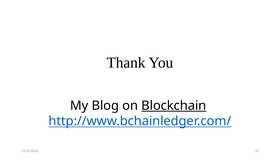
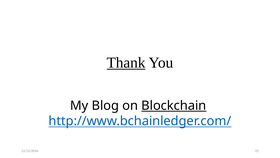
Thank underline: none -> present
